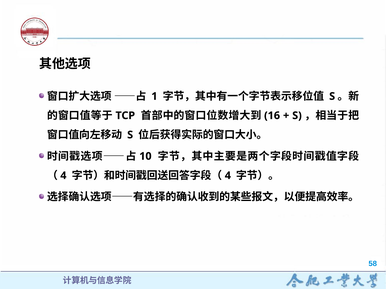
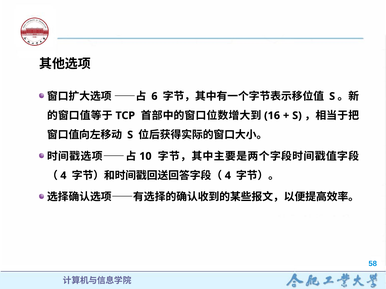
1: 1 -> 6
